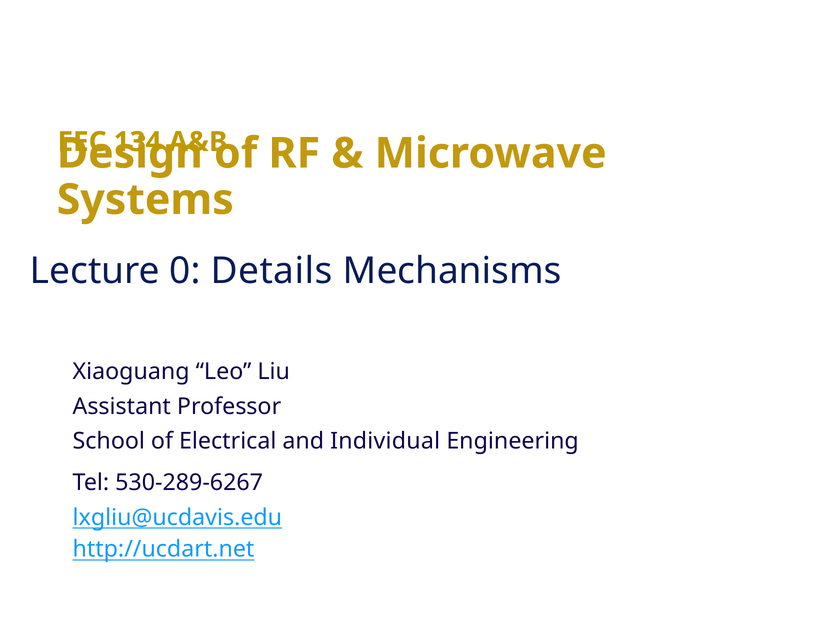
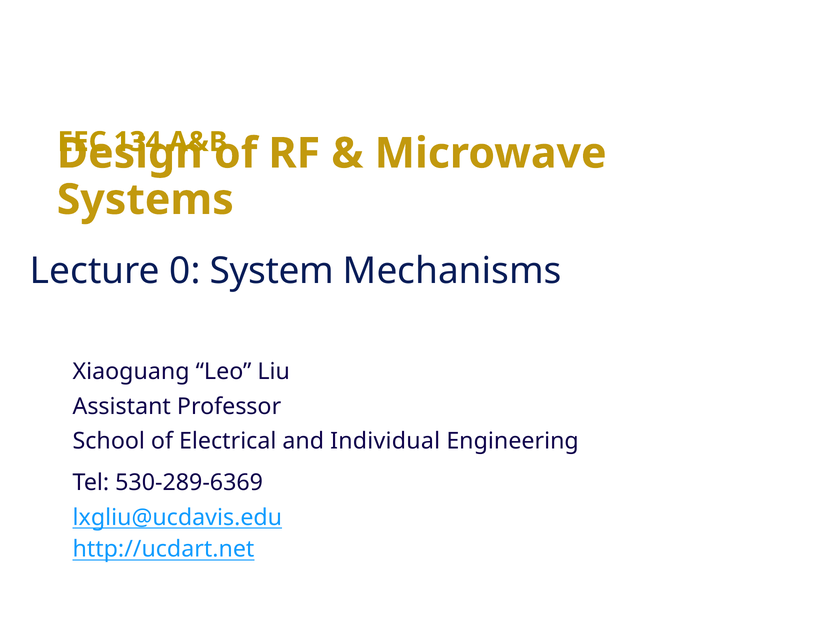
Details: Details -> System
530-289-6267: 530-289-6267 -> 530-289-6369
